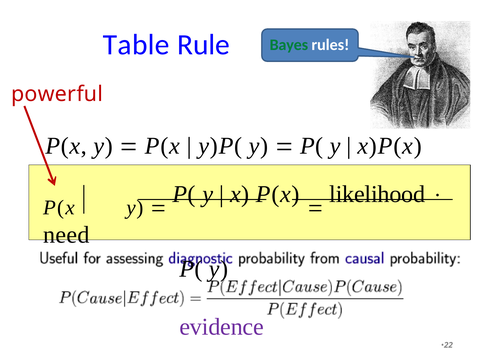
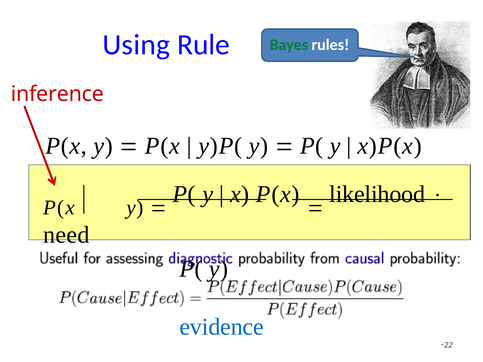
Table: Table -> Using
powerful: powerful -> inference
evidence colour: purple -> blue
